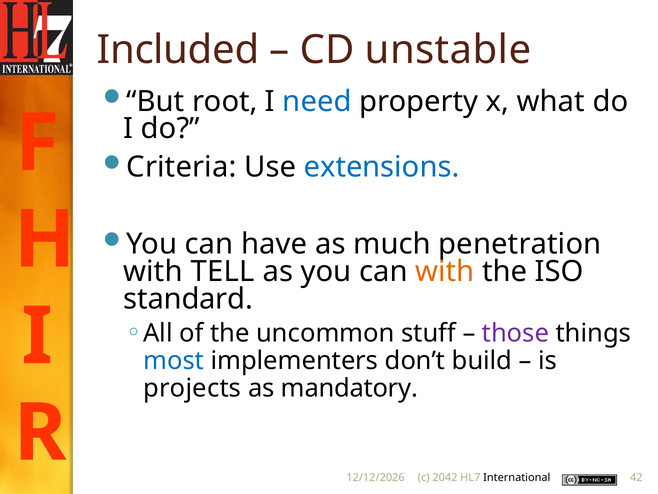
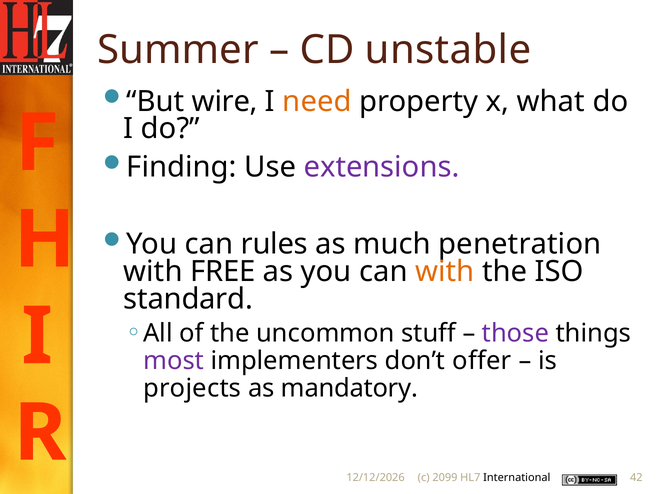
Included: Included -> Summer
root: root -> wire
need colour: blue -> orange
Criteria: Criteria -> Finding
extensions colour: blue -> purple
have: have -> rules
TELL: TELL -> FREE
most colour: blue -> purple
build: build -> offer
2042: 2042 -> 2099
